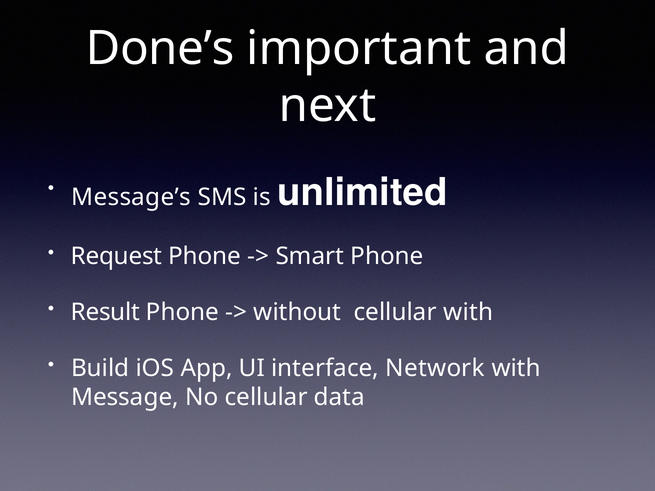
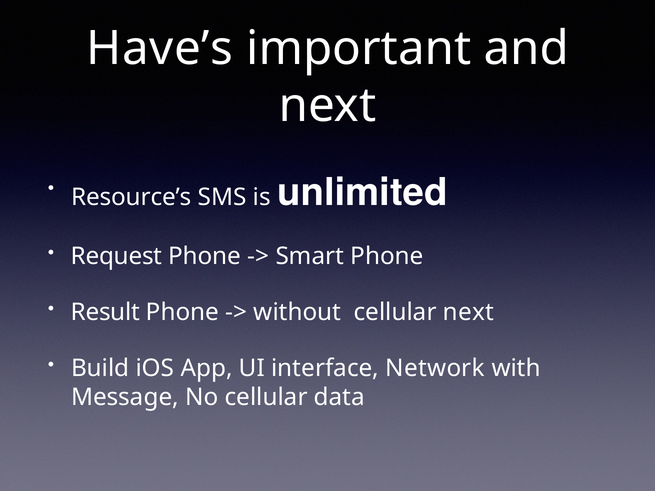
Done’s: Done’s -> Have’s
Message’s: Message’s -> Resource’s
cellular with: with -> next
